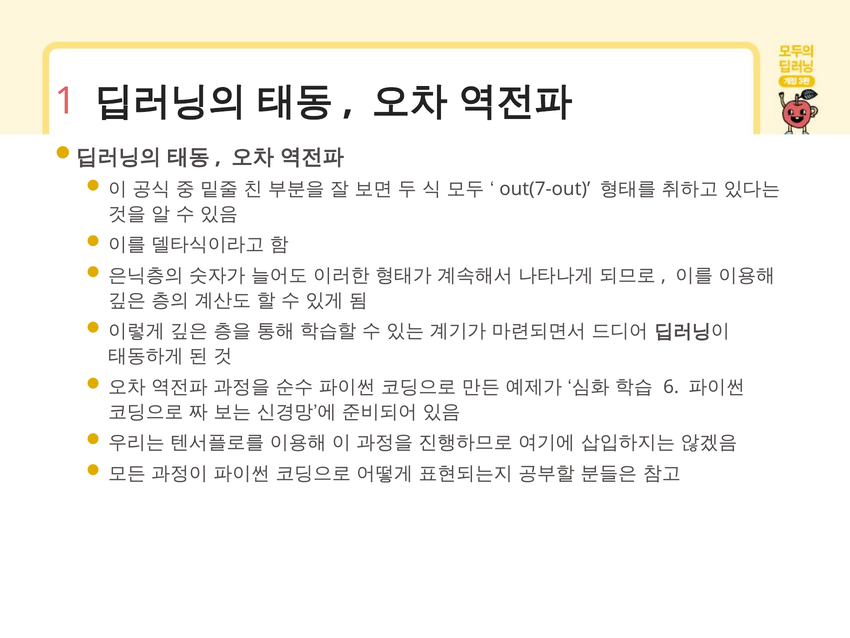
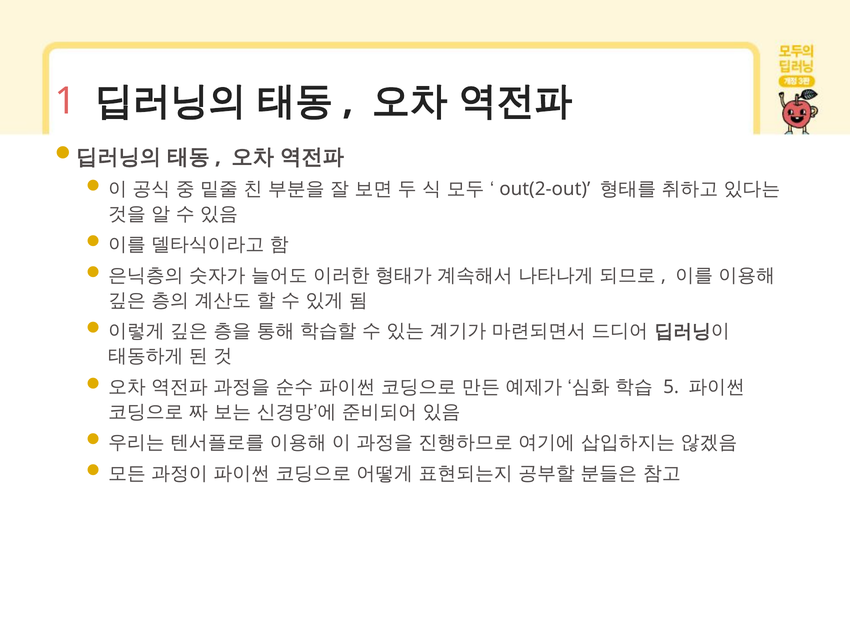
out(7-out: out(7-out -> out(2-out
6: 6 -> 5
